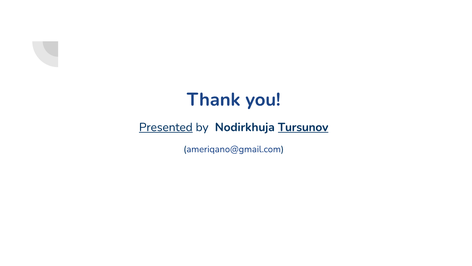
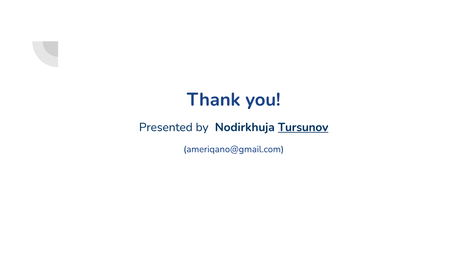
Presented underline: present -> none
